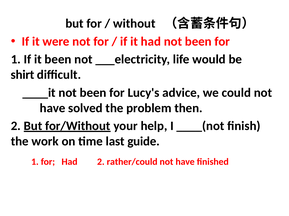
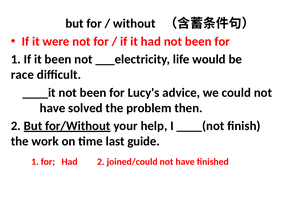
shirt: shirt -> race
rather/could: rather/could -> joined/could
